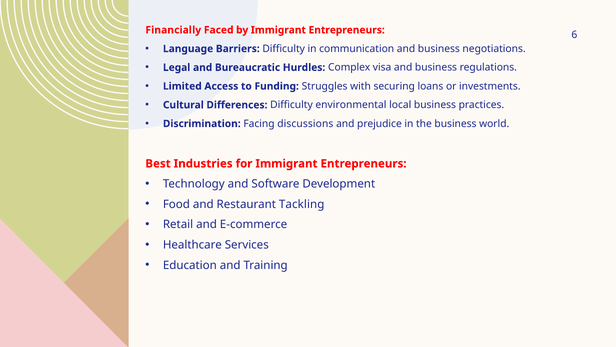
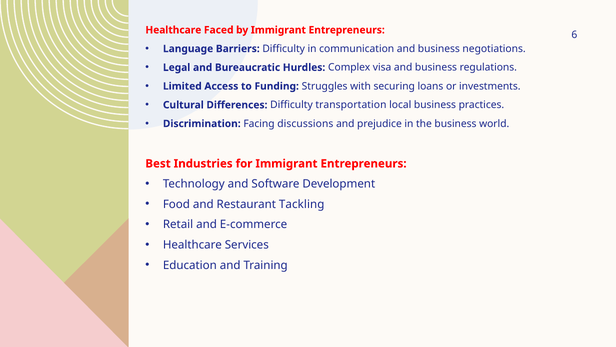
Financially at (173, 30): Financially -> Healthcare
environmental: environmental -> transportation
